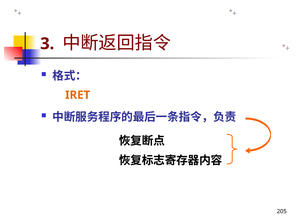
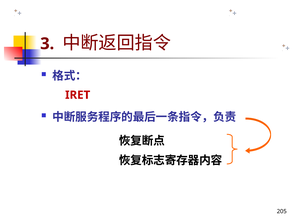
IRET colour: orange -> red
